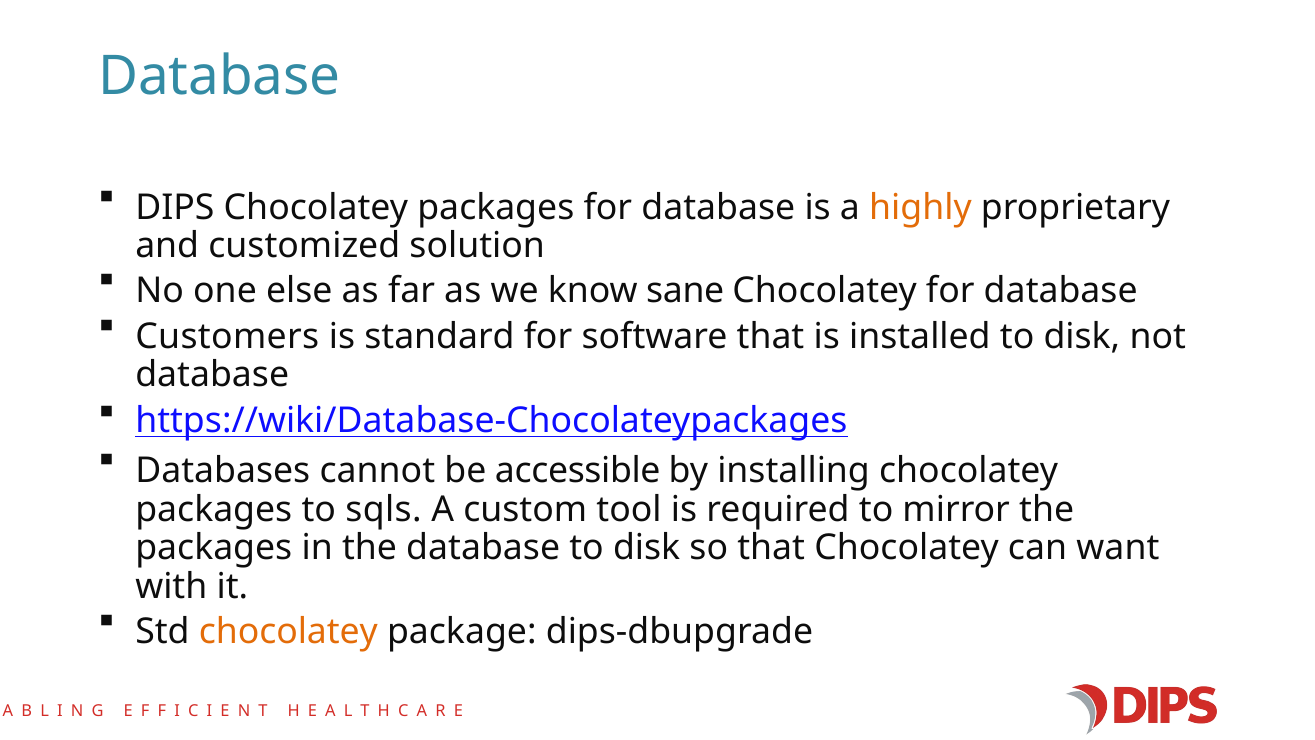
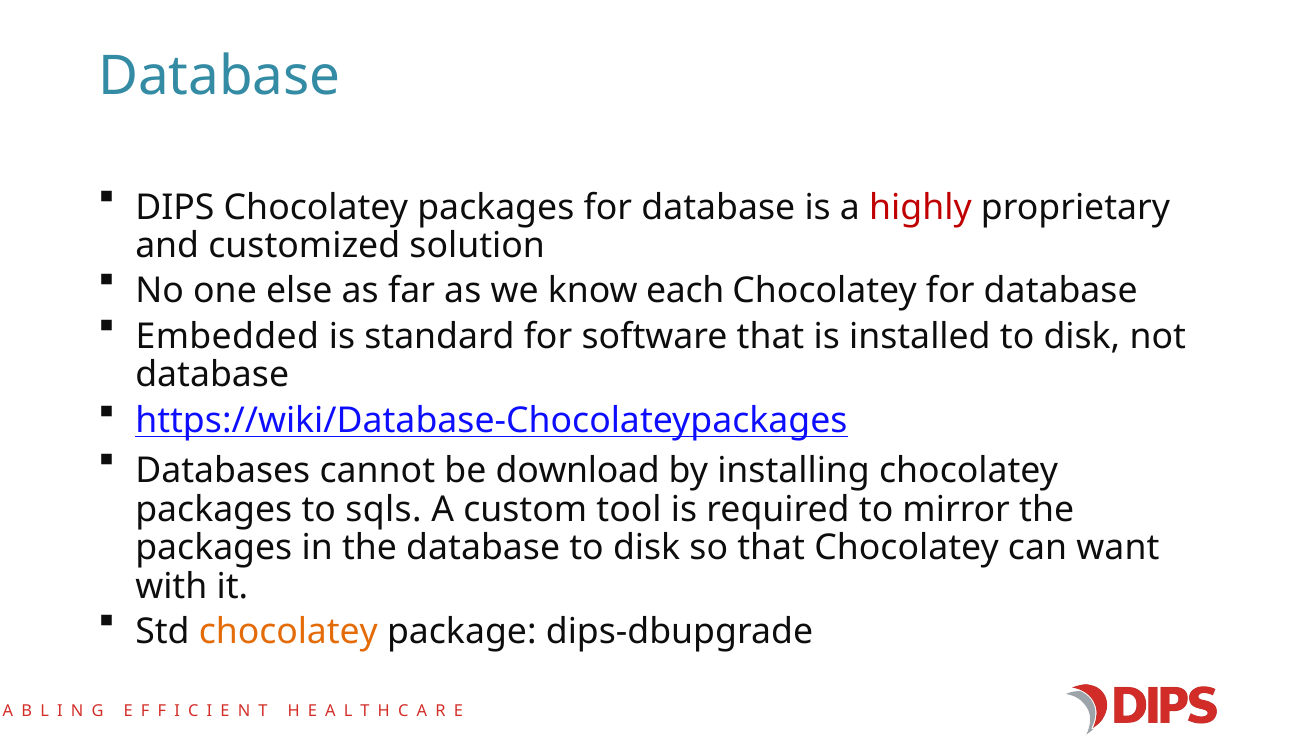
highly colour: orange -> red
sane: sane -> each
Customers: Customers -> Embedded
accessible: accessible -> download
